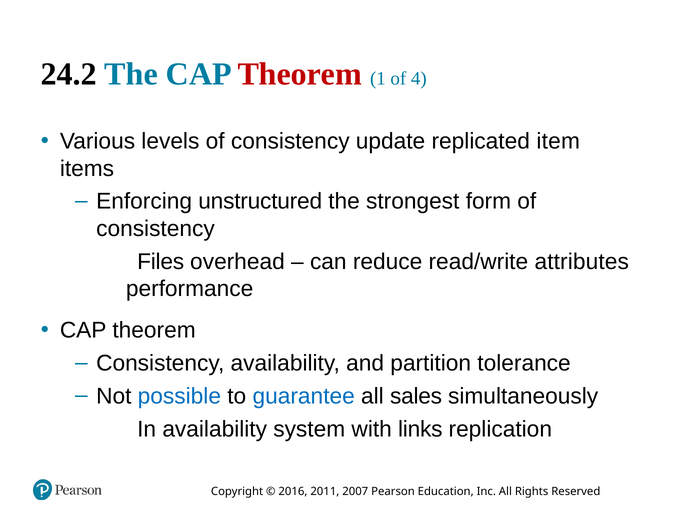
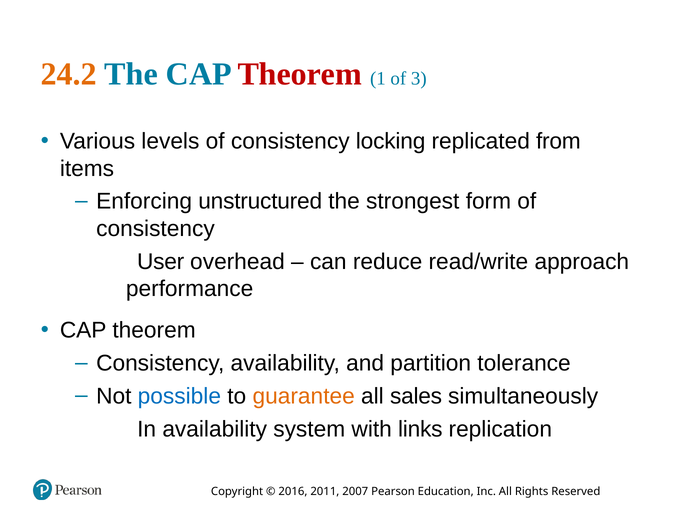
24.2 colour: black -> orange
4: 4 -> 3
update: update -> locking
item: item -> from
Files: Files -> User
attributes: attributes -> approach
guarantee colour: blue -> orange
